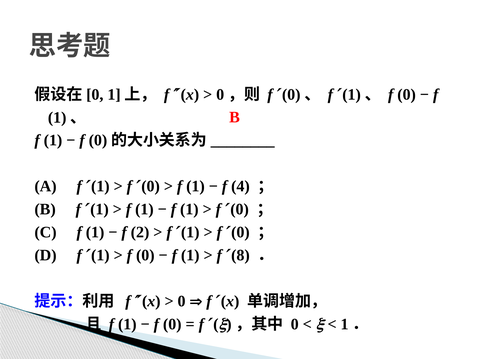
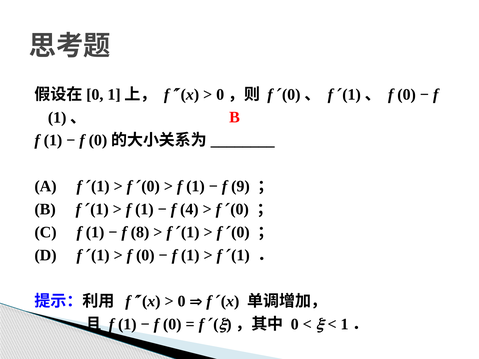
4: 4 -> 9
1 at (189, 209): 1 -> 4
2: 2 -> 8
8 at (240, 255): 8 -> 1
